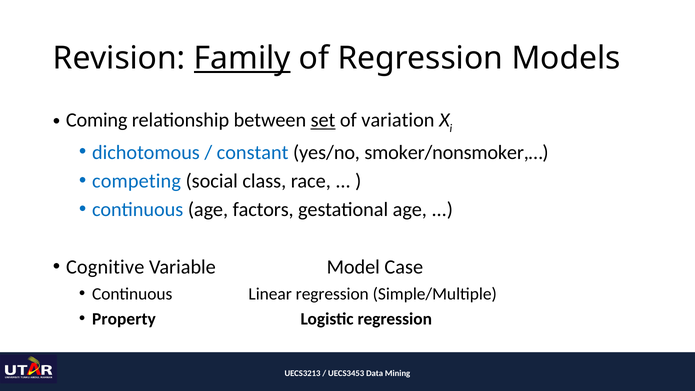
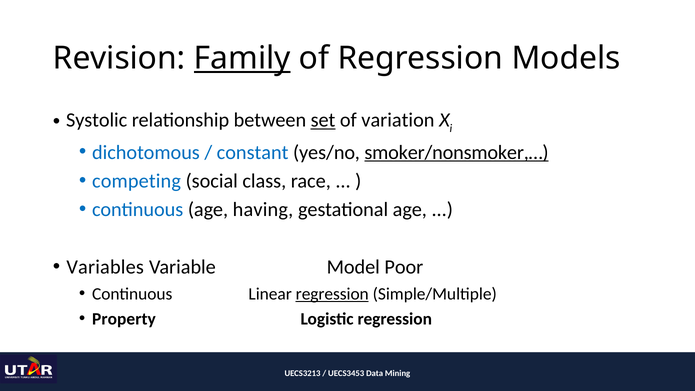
Coming: Coming -> Systolic
smoker/nonsmoker,… underline: none -> present
factors: factors -> having
Cognitive: Cognitive -> Variables
Case: Case -> Poor
regression at (332, 294) underline: none -> present
